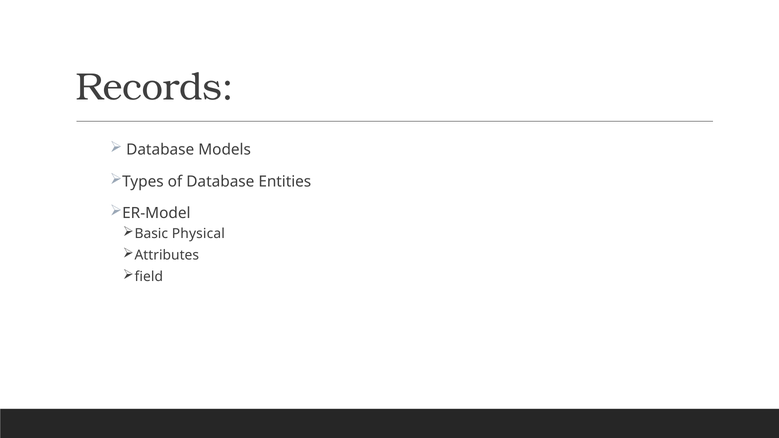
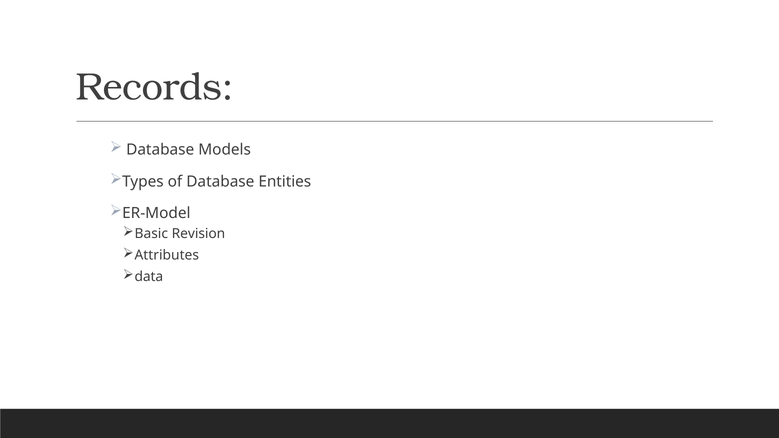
Physical: Physical -> Revision
field: field -> data
